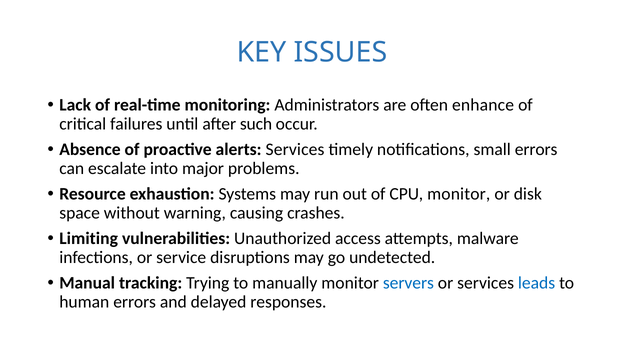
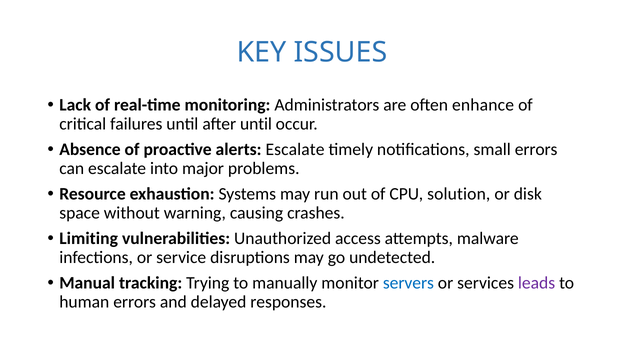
after such: such -> until
alerts Services: Services -> Escalate
CPU monitor: monitor -> solution
leads colour: blue -> purple
